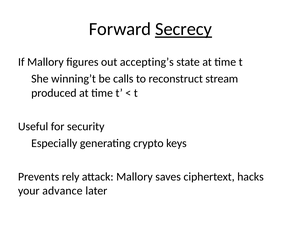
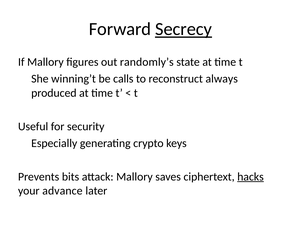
accepting’s: accepting’s -> randomly’s
stream: stream -> always
rely: rely -> bits
hacks underline: none -> present
